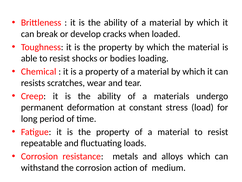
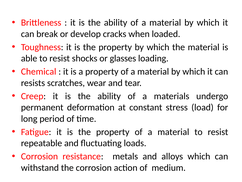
bodies: bodies -> glasses
